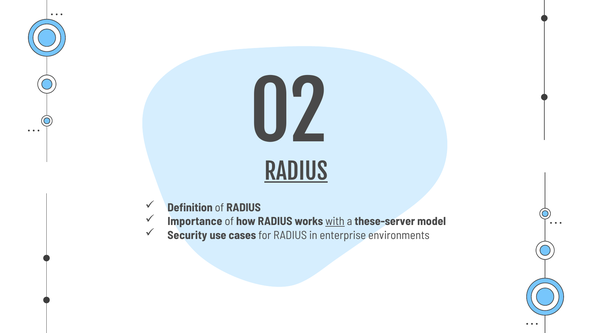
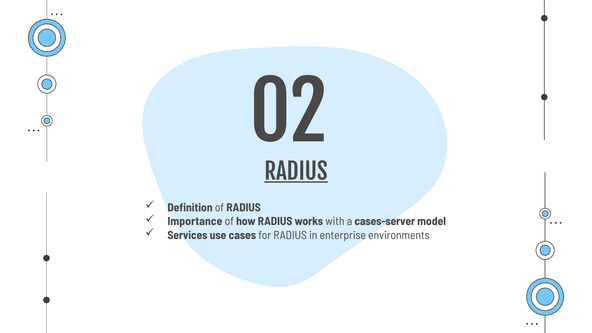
with underline: present -> none
these-server: these-server -> cases-server
Security: Security -> Services
